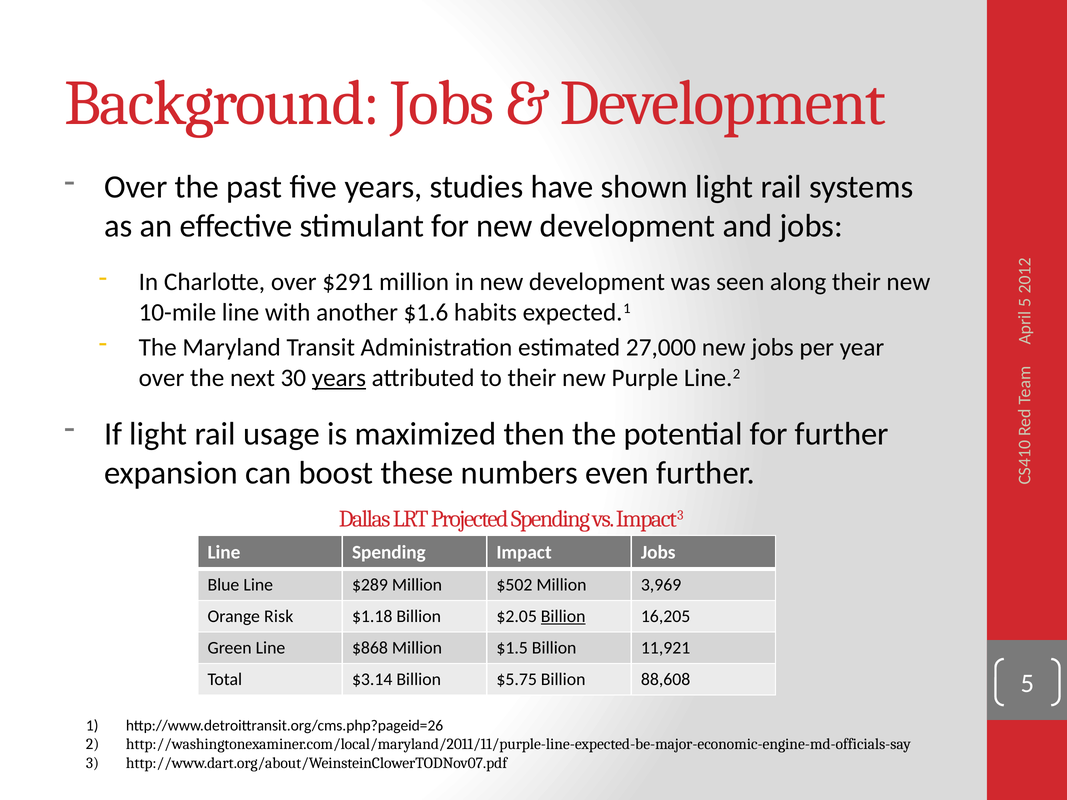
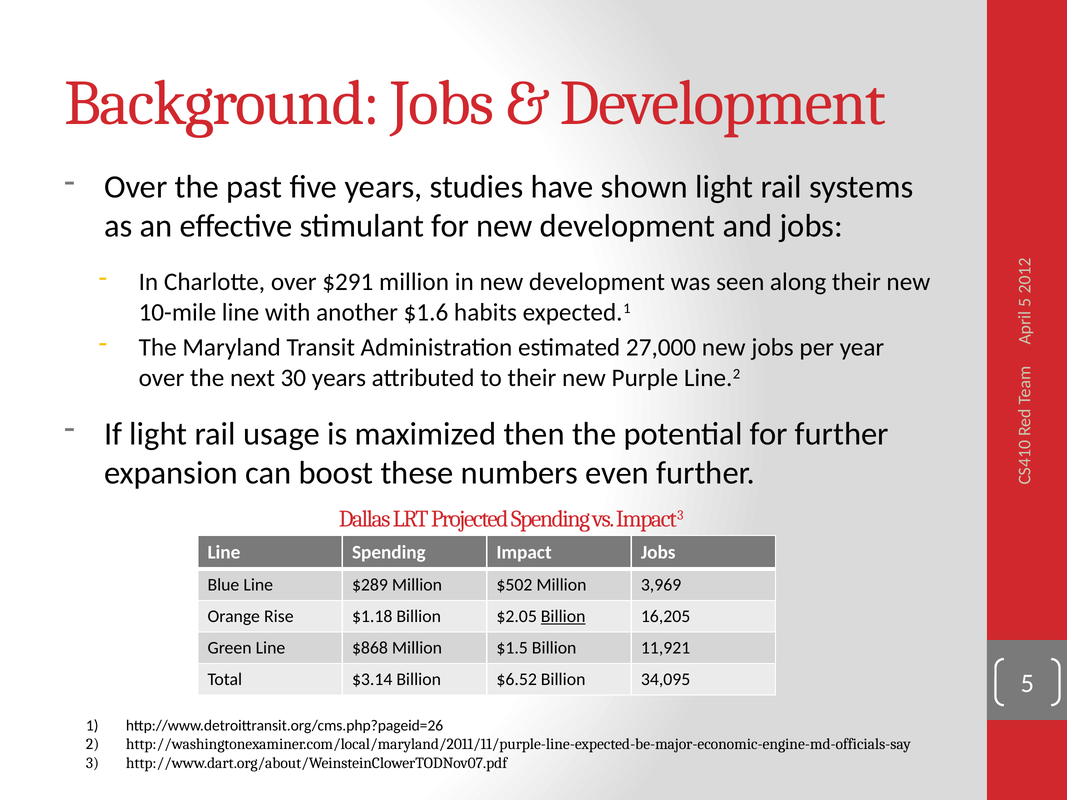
years at (339, 378) underline: present -> none
Risk: Risk -> Rise
$5.75: $5.75 -> $6.52
88,608: 88,608 -> 34,095
